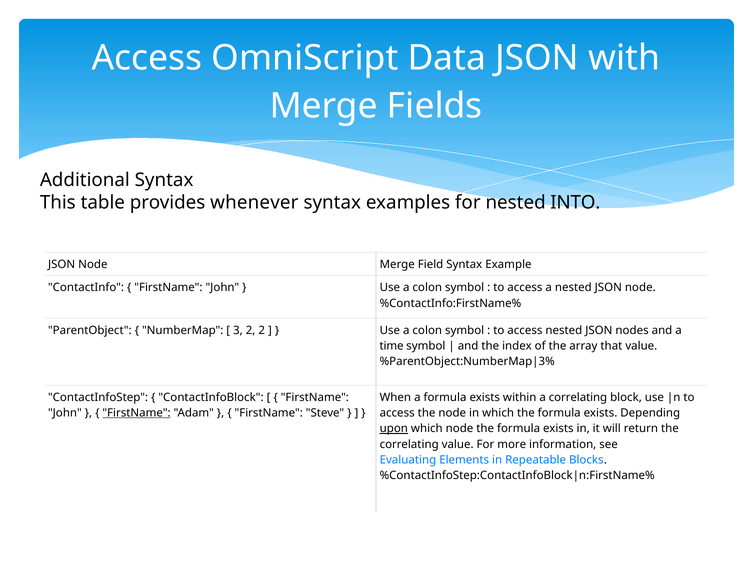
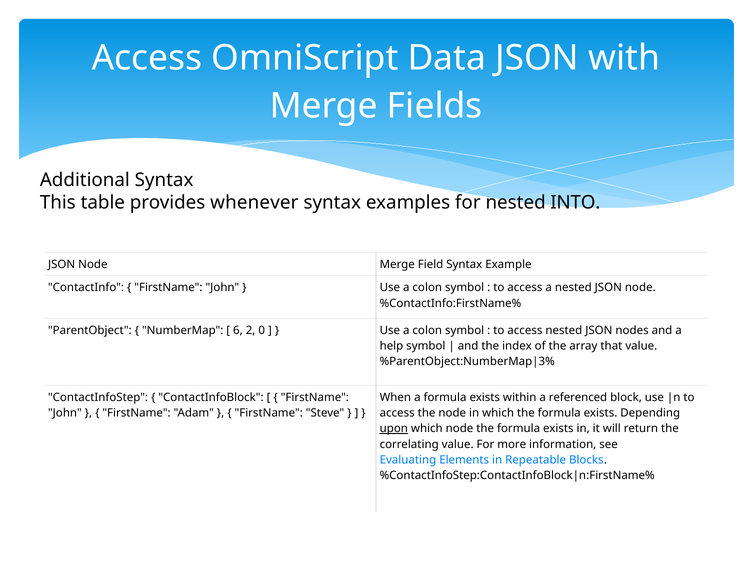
3: 3 -> 6
2 2: 2 -> 0
time: time -> help
a correlating: correlating -> referenced
FirstName at (137, 413) underline: present -> none
